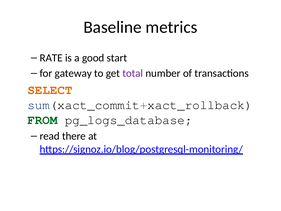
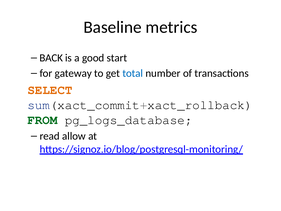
RATE: RATE -> BACK
total colour: purple -> blue
there: there -> allow
